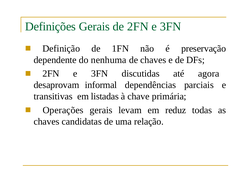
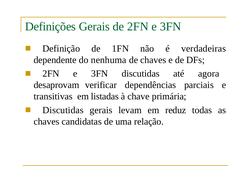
preservação: preservação -> verdadeiras
informal: informal -> verificar
Operações at (63, 110): Operações -> Discutidas
